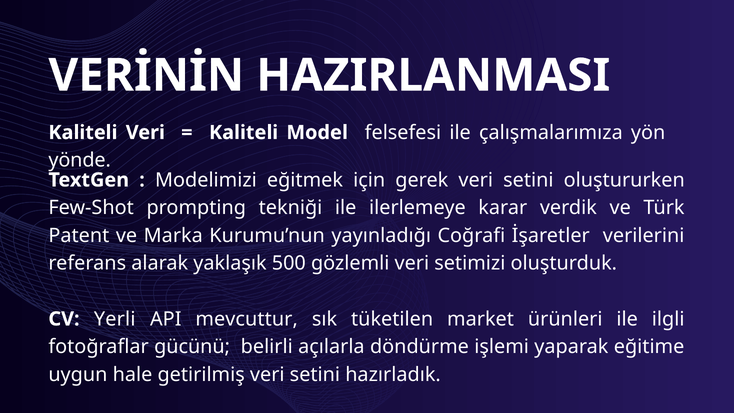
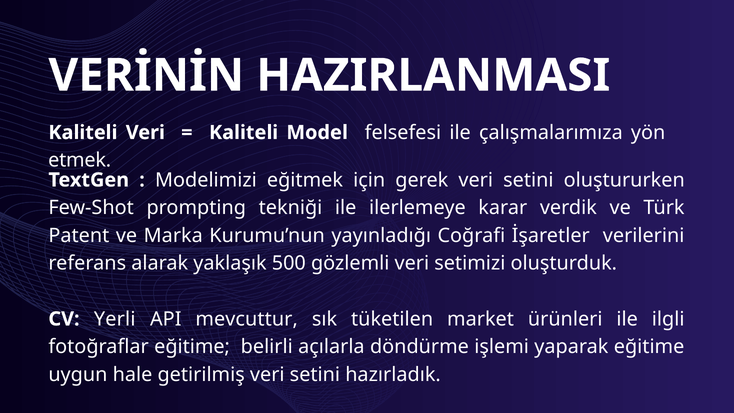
yönde: yönde -> etmek
fotoğraflar gücünü: gücünü -> eğitime
